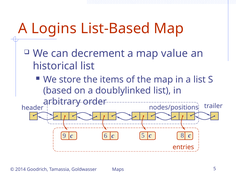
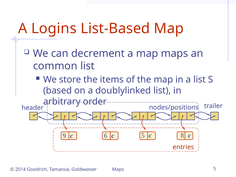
map value: value -> maps
historical: historical -> common
